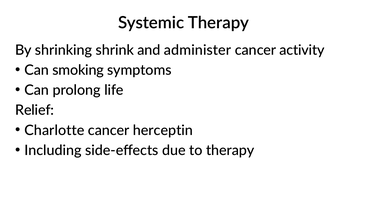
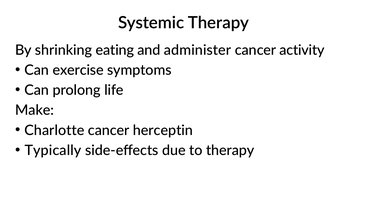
shrink: shrink -> eating
smoking: smoking -> exercise
Relief: Relief -> Make
Including: Including -> Typically
